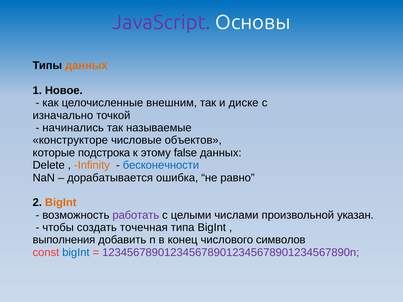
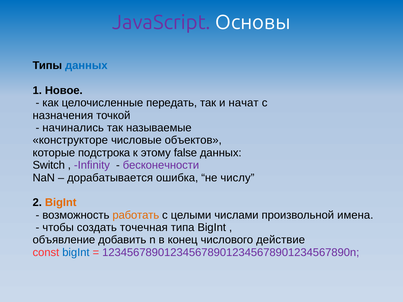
данных at (86, 66) colour: orange -> blue
внешним: внешним -> передать
диске: диске -> начат
изначально: изначально -> назначения
Delete: Delete -> Switch
Infinity colour: orange -> purple
бесконечности colour: blue -> purple
равно: равно -> числу
работать colour: purple -> orange
указан: указан -> имена
выполнения: выполнения -> объявление
символов: символов -> действие
